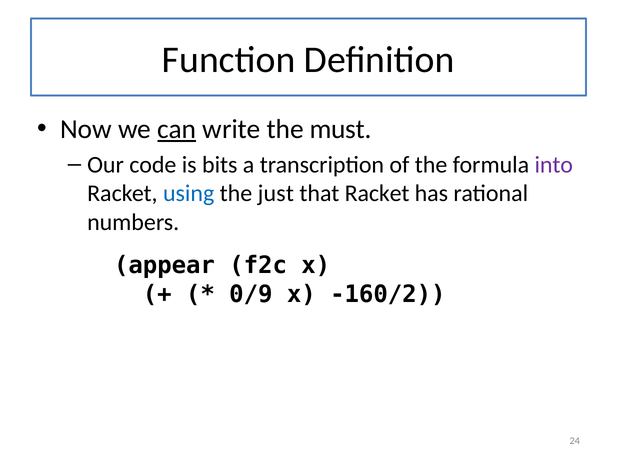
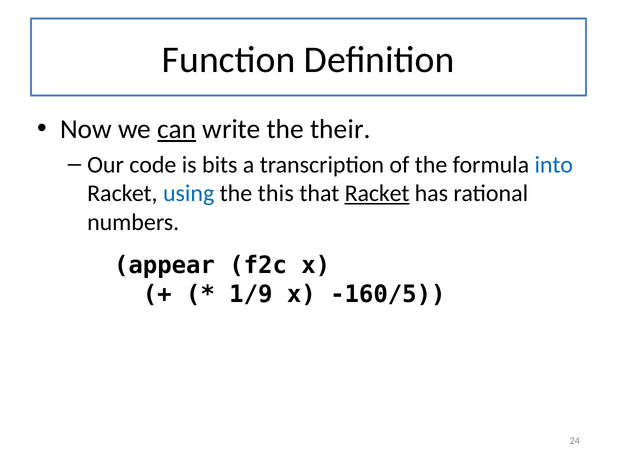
must: must -> their
into colour: purple -> blue
just: just -> this
Racket at (377, 194) underline: none -> present
0/9: 0/9 -> 1/9
-160/2: -160/2 -> -160/5
